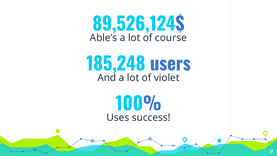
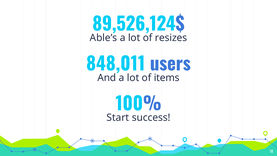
course: course -> resizes
185,248: 185,248 -> 848,011
violet: violet -> items
Uses: Uses -> Start
